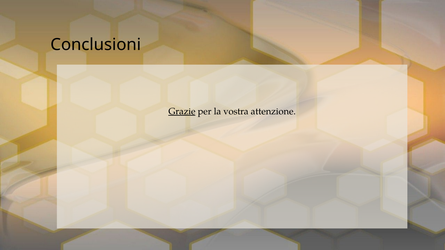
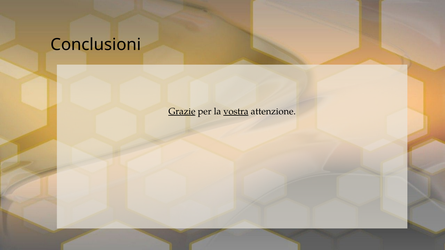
vostra underline: none -> present
